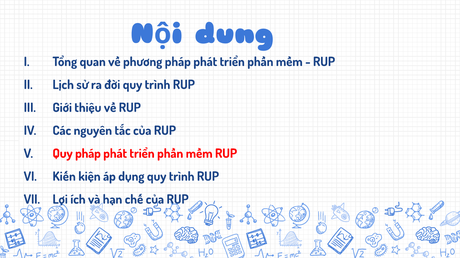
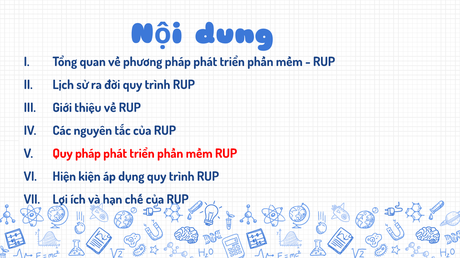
Kiến: Kiến -> Hiện
